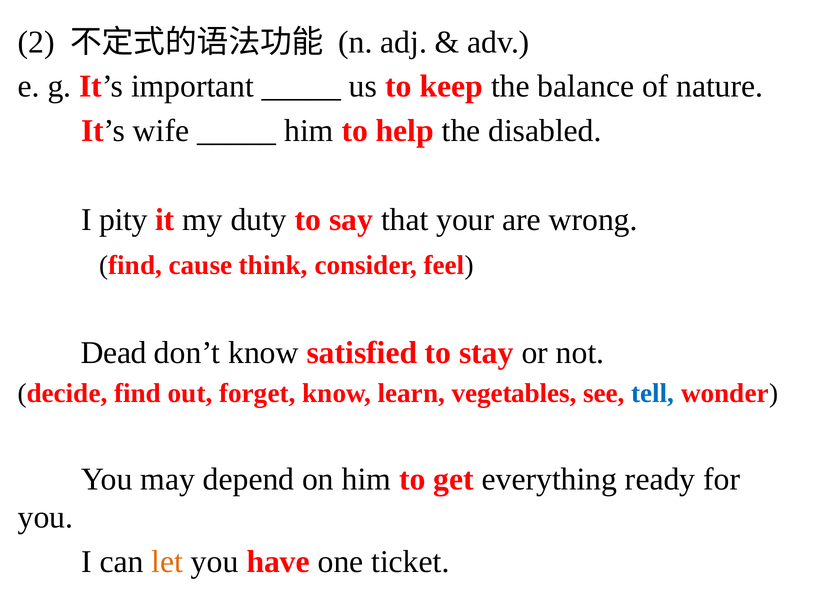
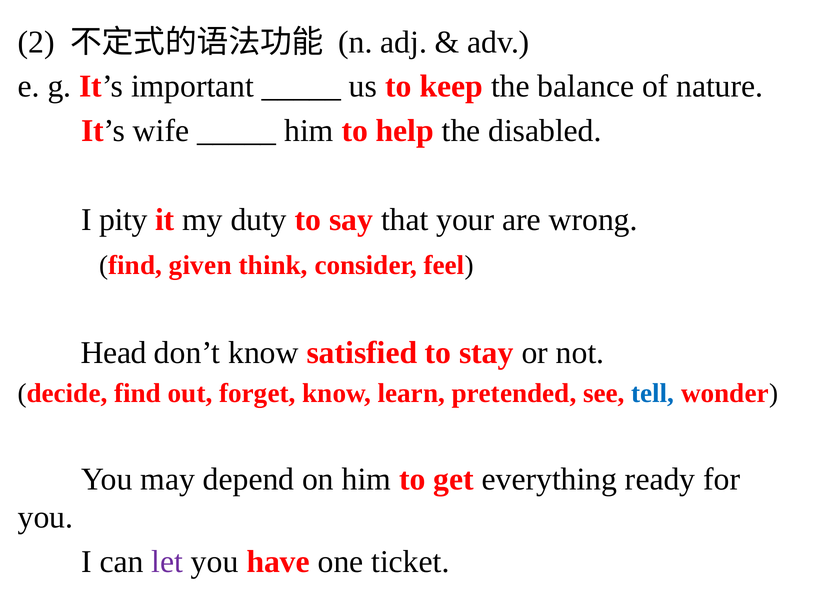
cause: cause -> given
Dead: Dead -> Head
vegetables: vegetables -> pretended
let colour: orange -> purple
